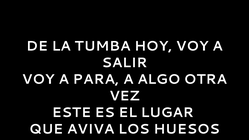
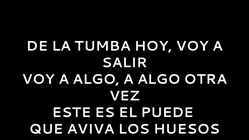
VOY A PARA: PARA -> ALGO
LUGAR: LUGAR -> PUEDE
